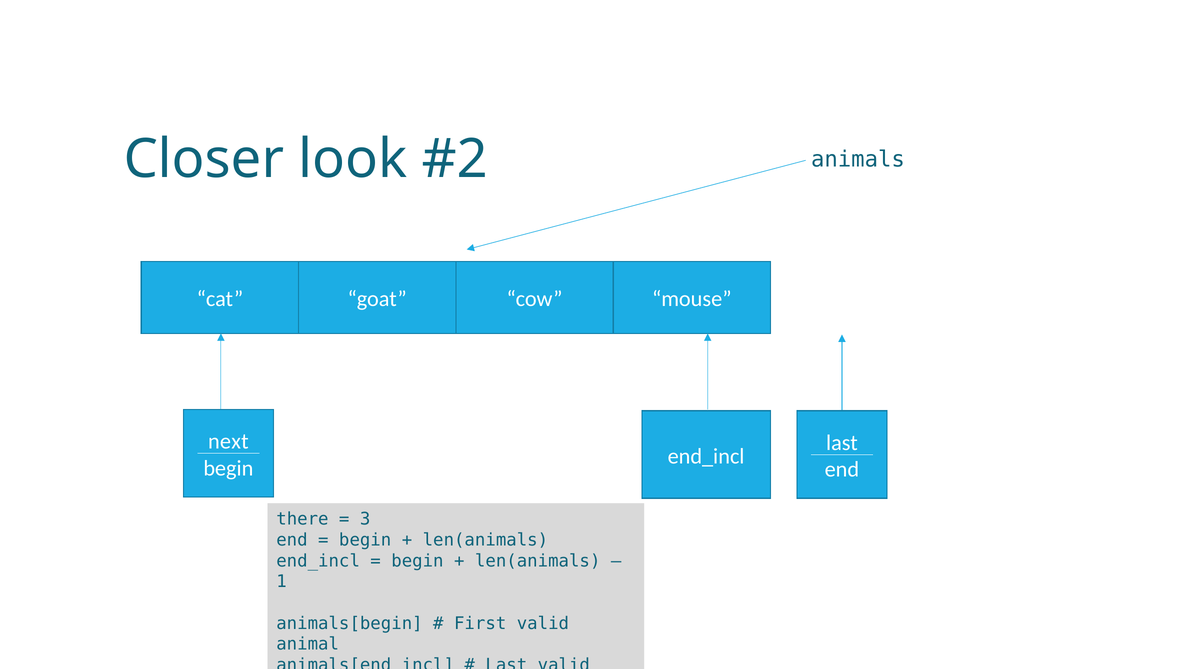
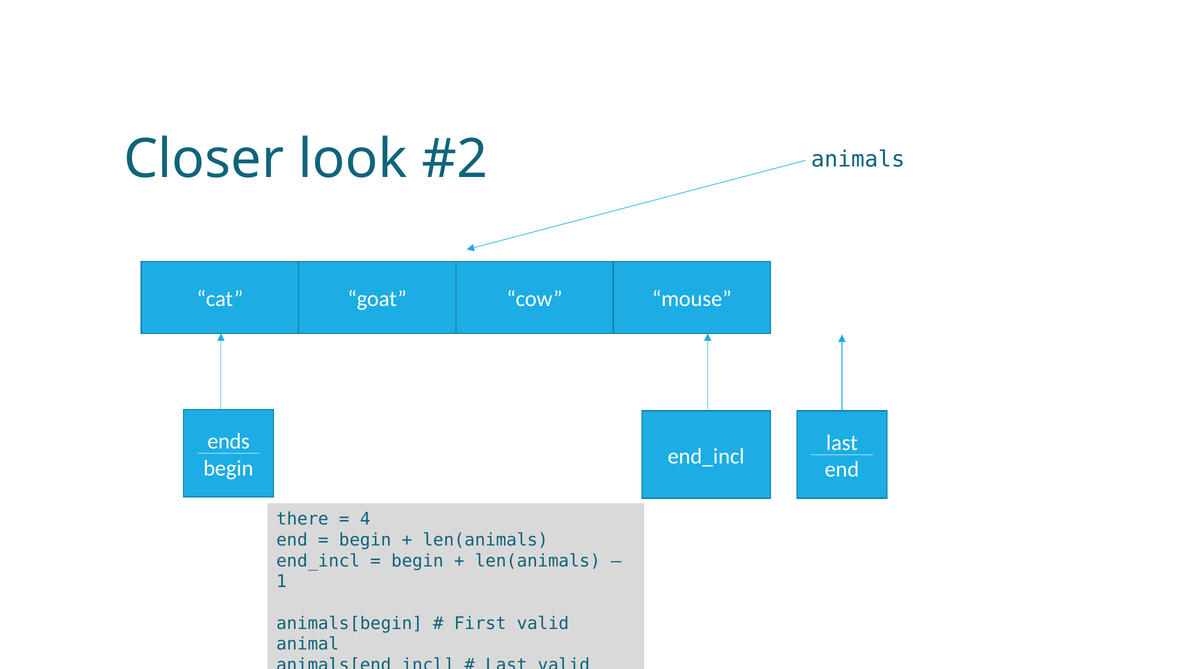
next: next -> ends
3: 3 -> 4
